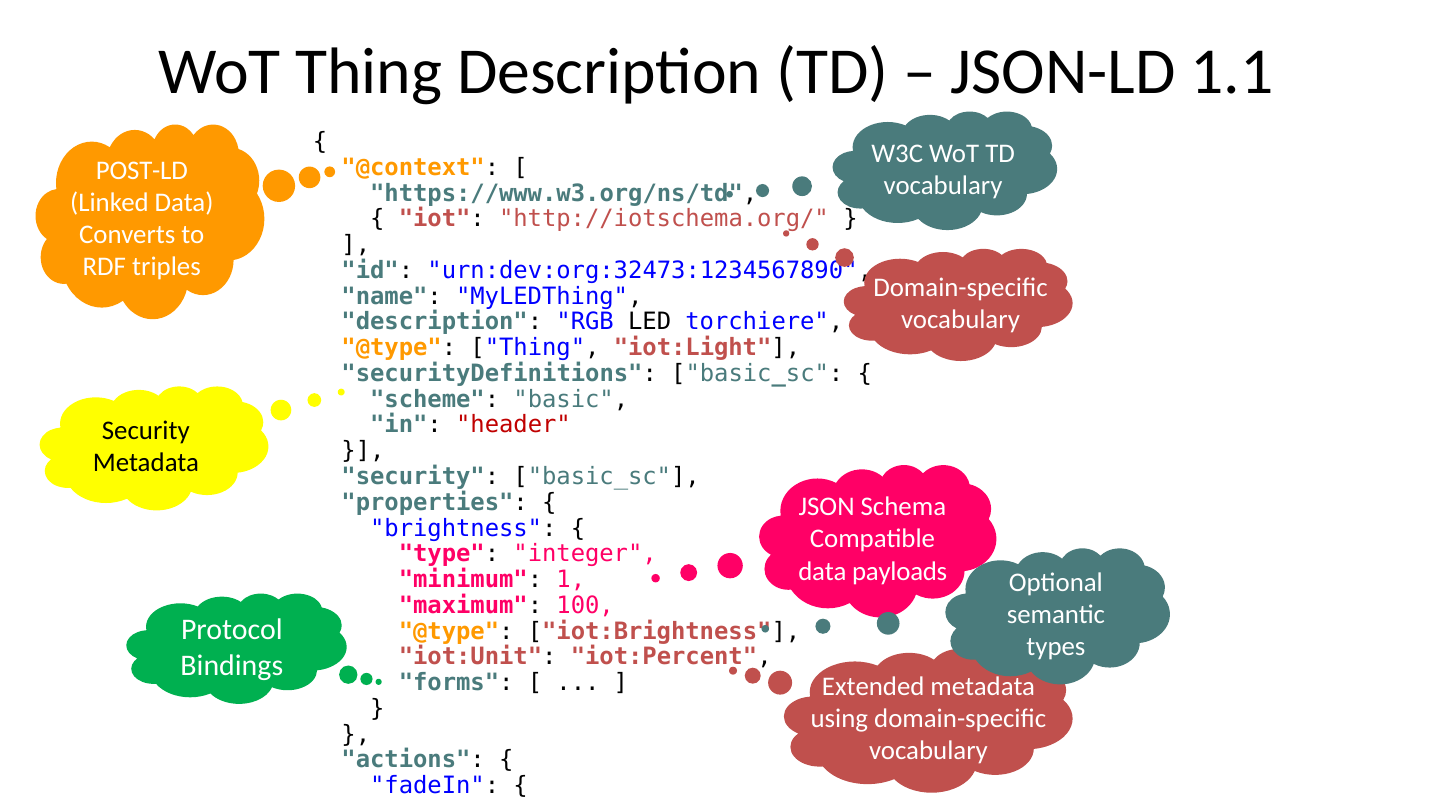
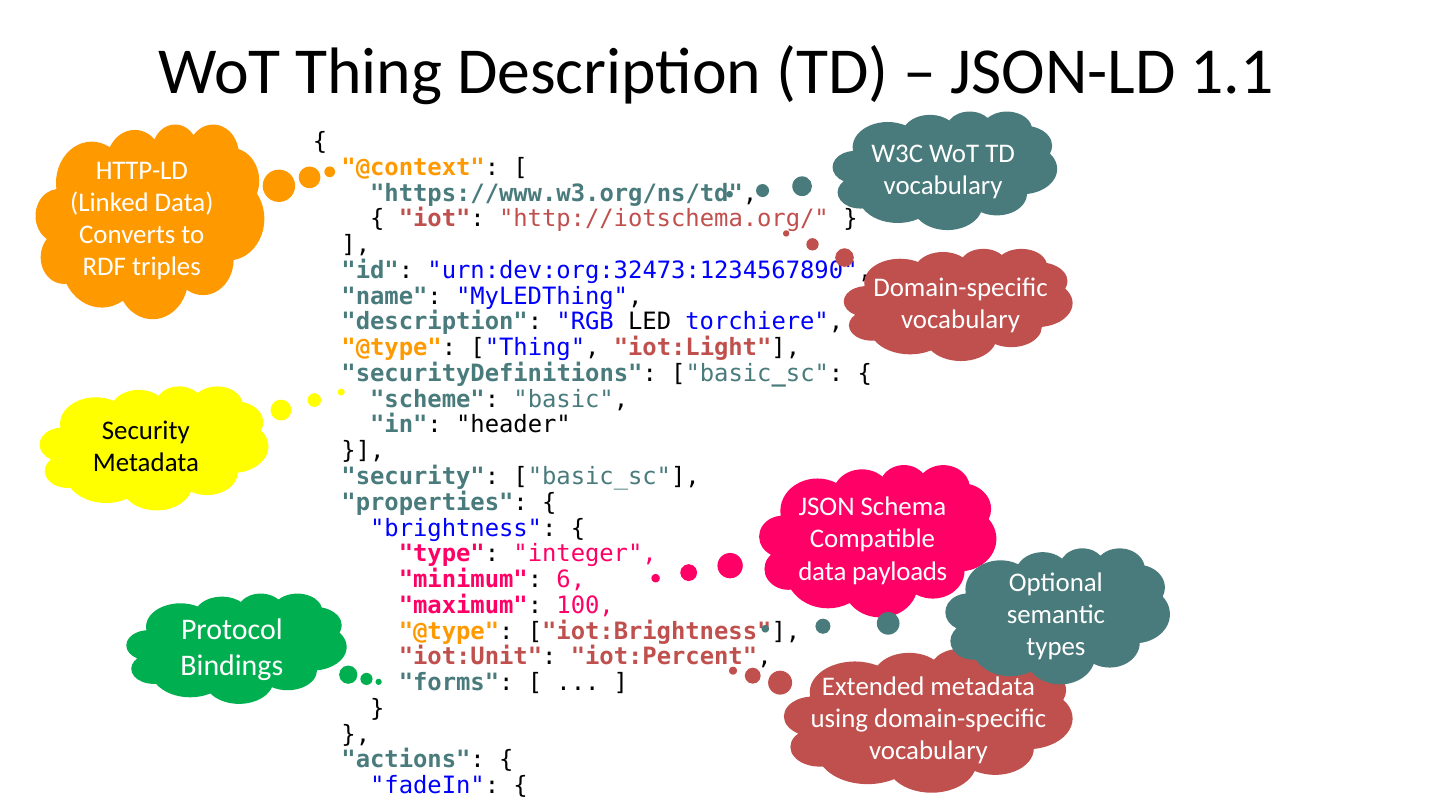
POST-LD: POST-LD -> HTTP-LD
header colour: red -> black
1: 1 -> 6
